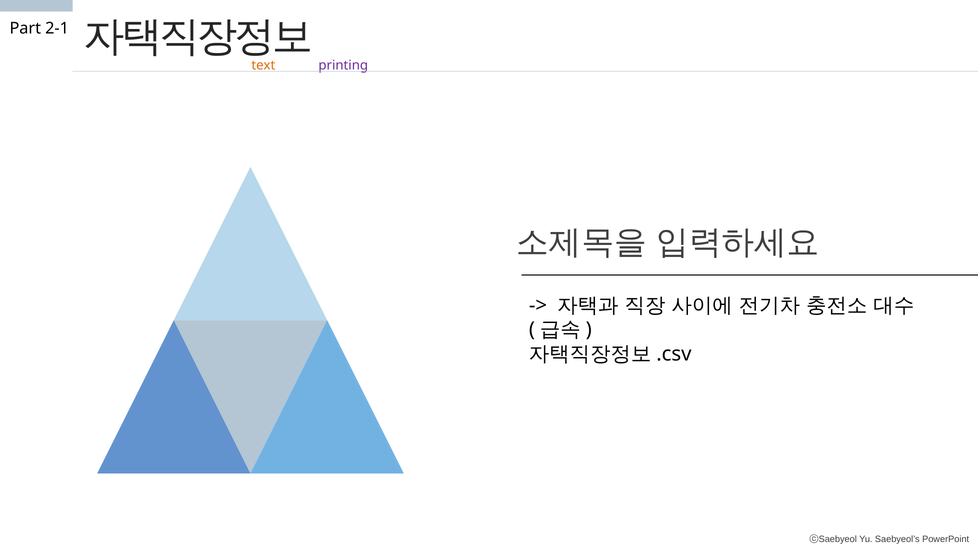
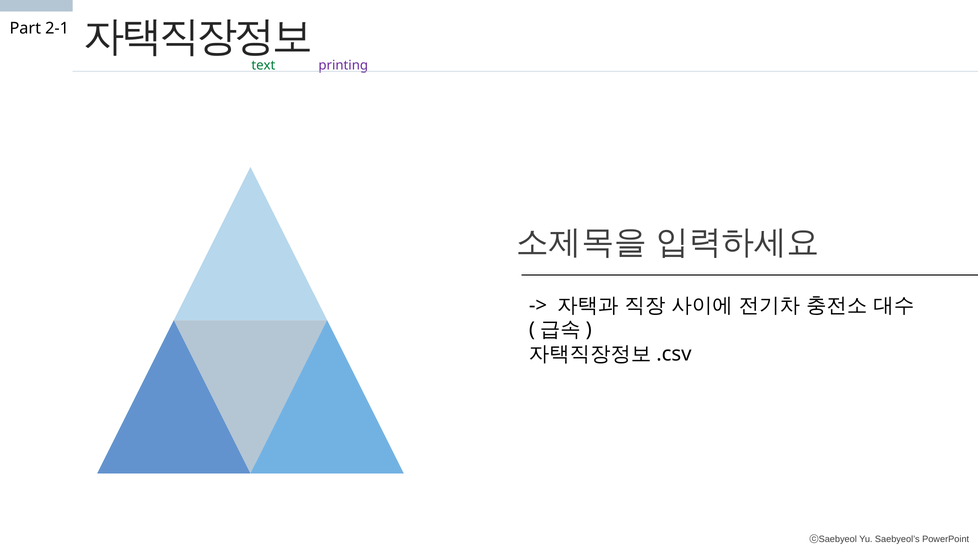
text colour: orange -> green
